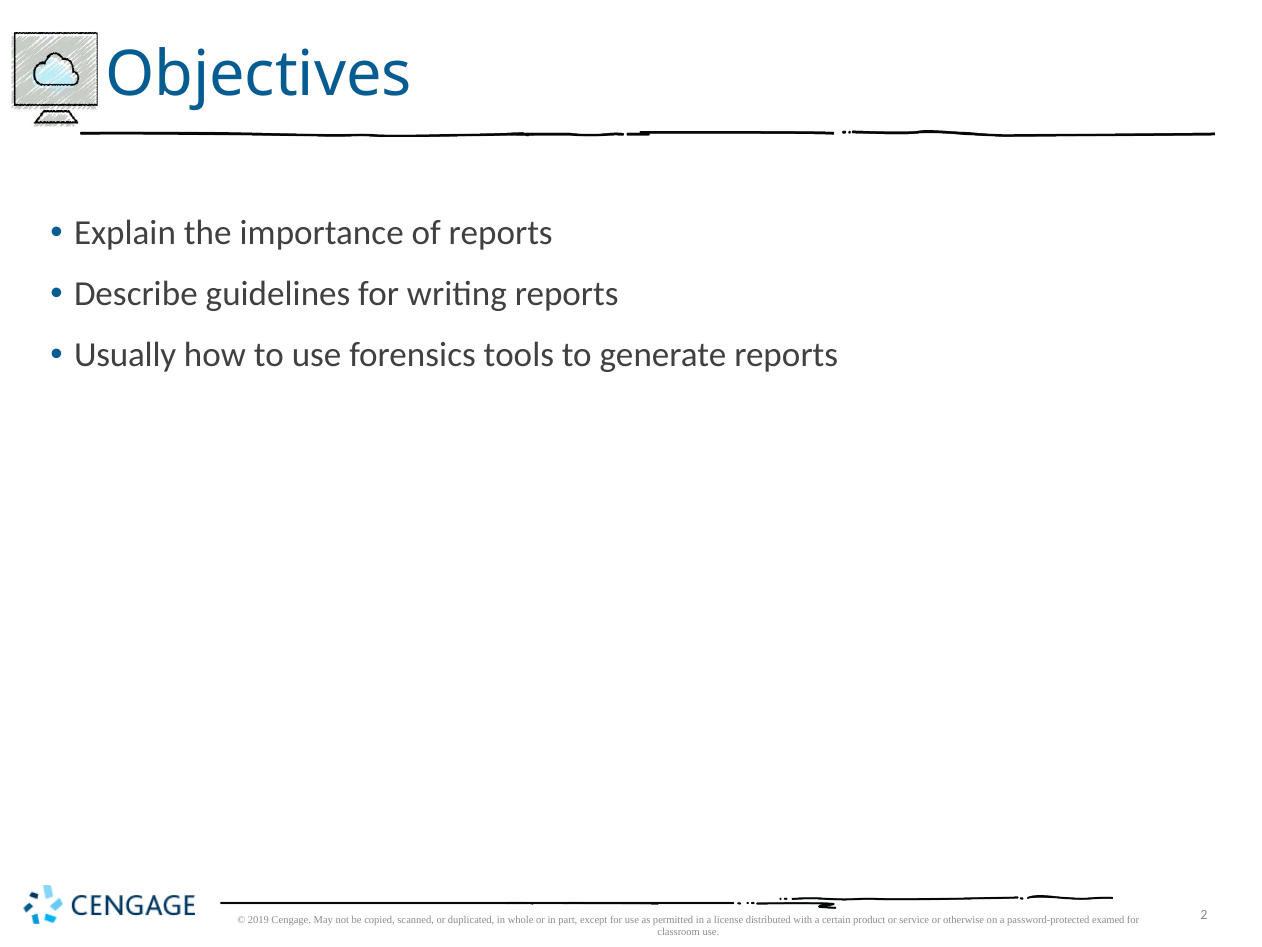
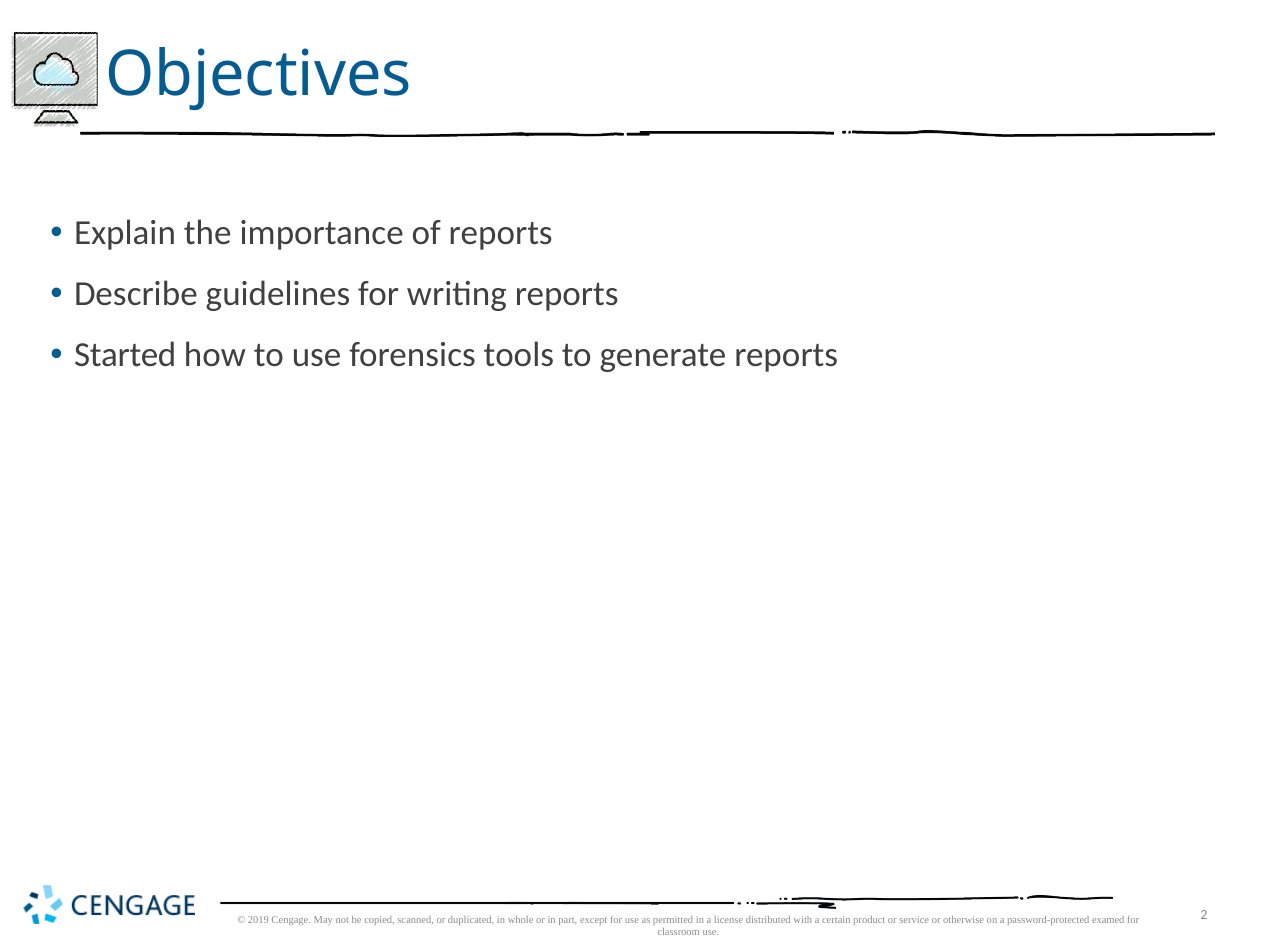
Usually: Usually -> Started
